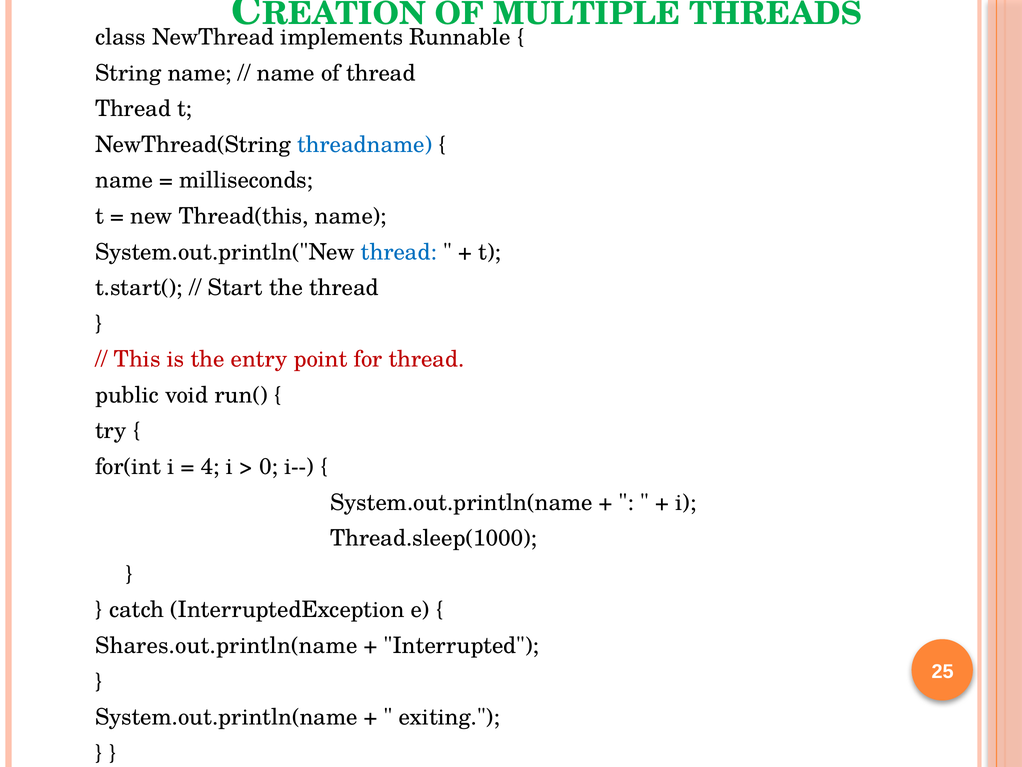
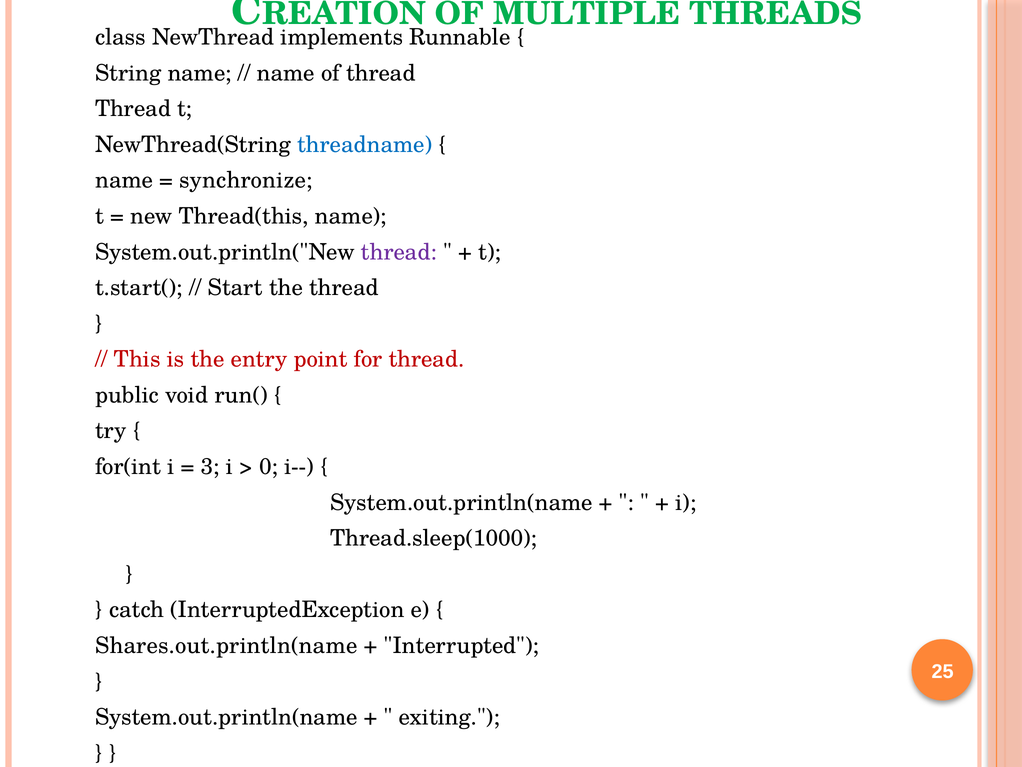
milliseconds: milliseconds -> synchronize
thread at (399, 252) colour: blue -> purple
4: 4 -> 3
